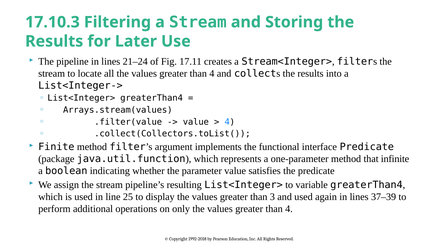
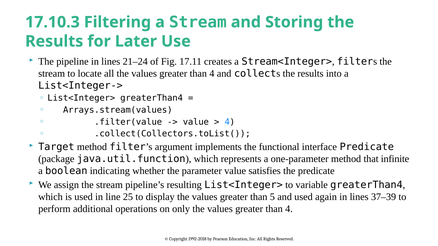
Finite: Finite -> Target
3: 3 -> 5
